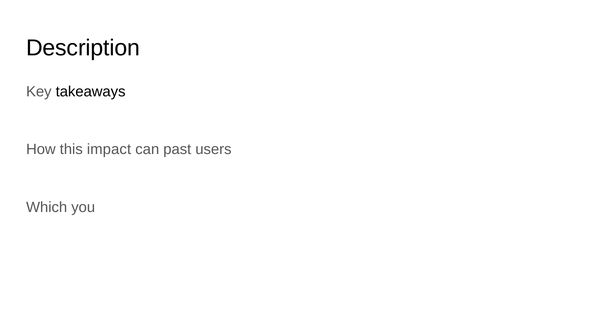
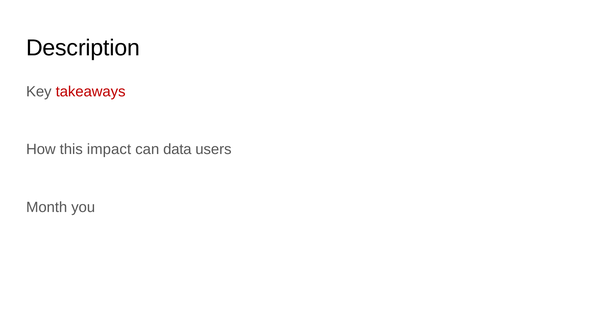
takeaways colour: black -> red
past: past -> data
Which: Which -> Month
